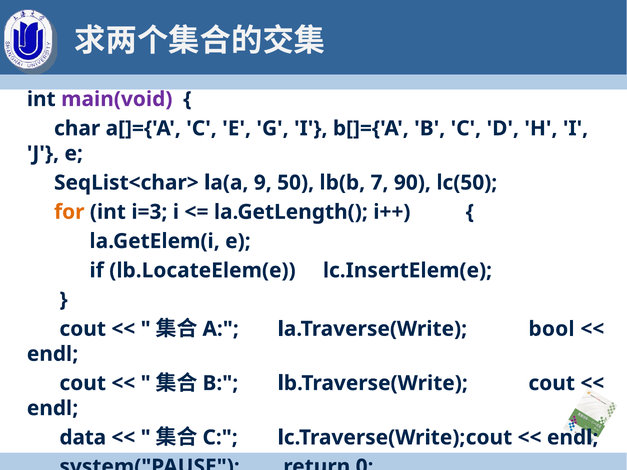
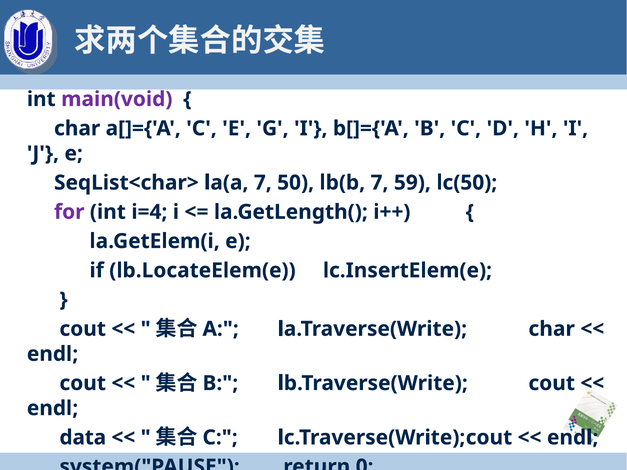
la(a 9: 9 -> 7
90: 90 -> 59
for colour: orange -> purple
i=3: i=3 -> i=4
la.Traverse(Write bool: bool -> char
